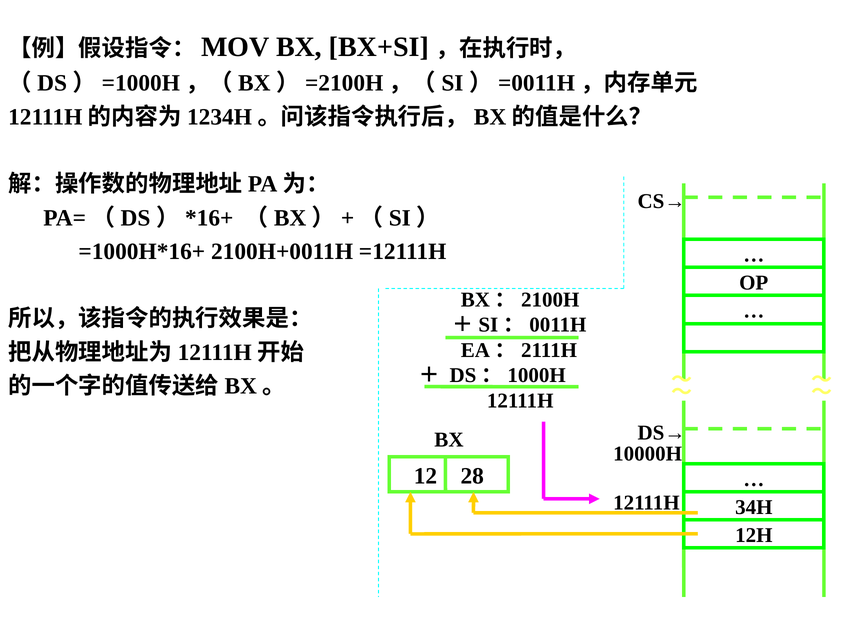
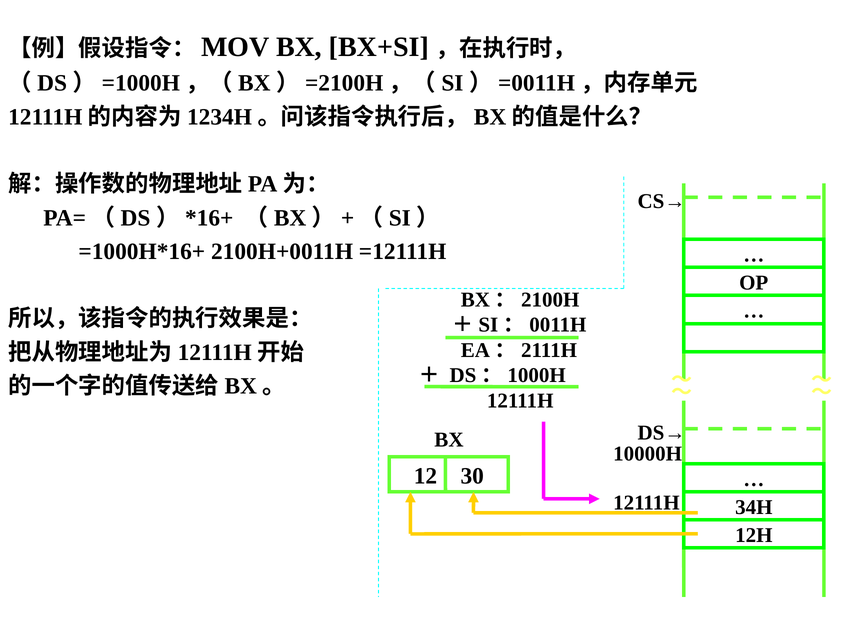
28: 28 -> 30
